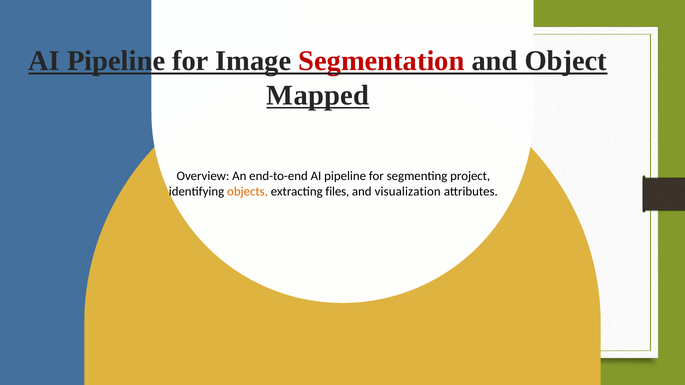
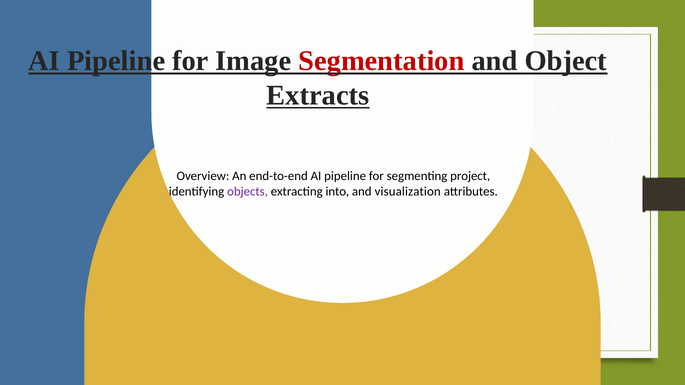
Mapped: Mapped -> Extracts
objects colour: orange -> purple
files: files -> into
